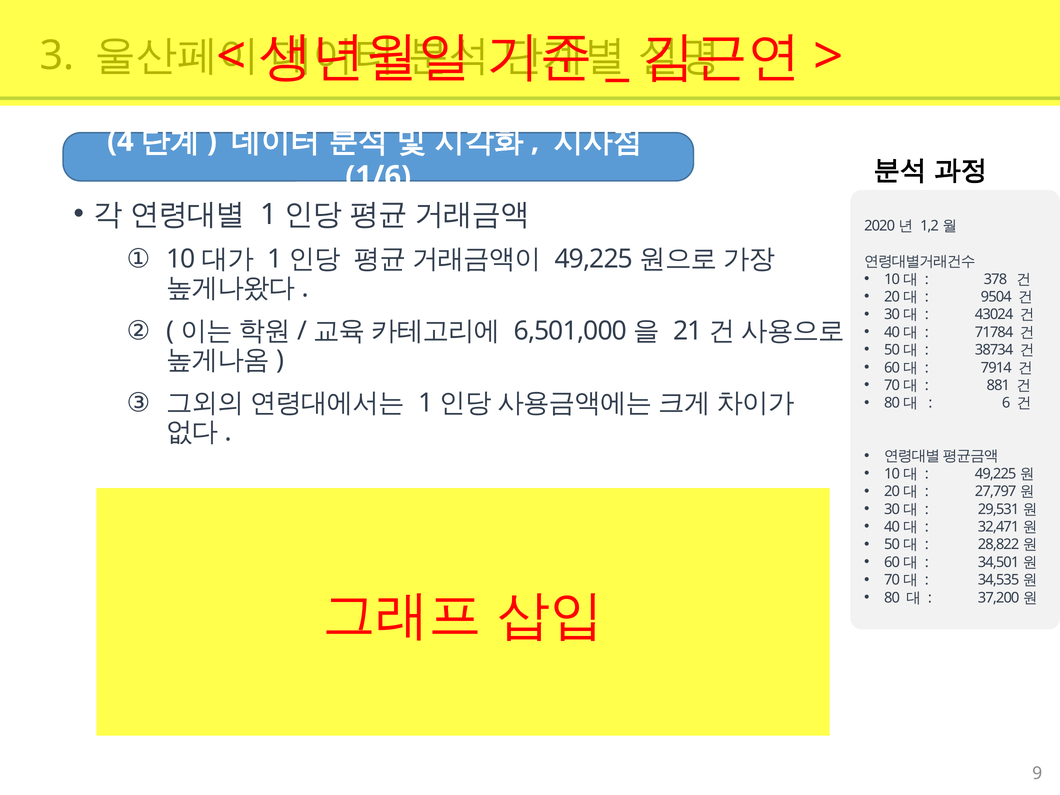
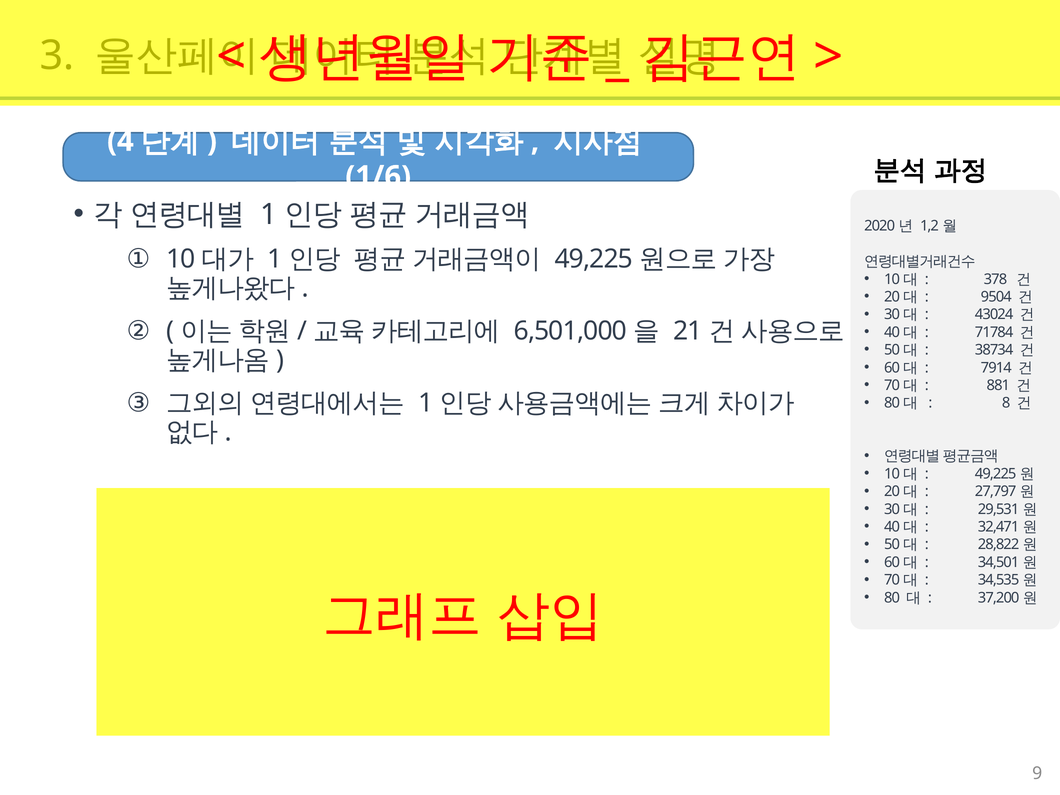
6: 6 -> 8
